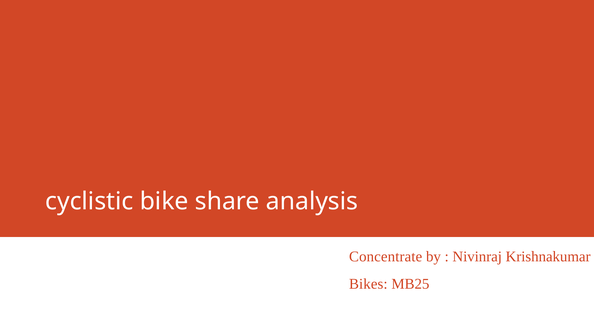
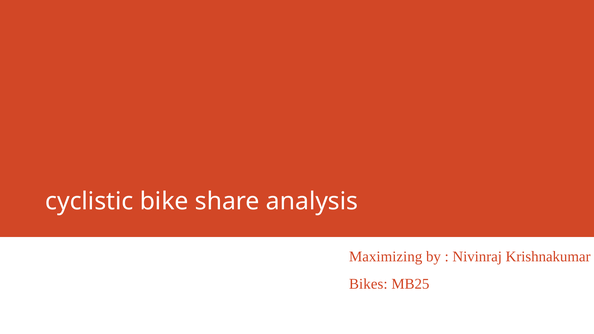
Concentrate: Concentrate -> Maximizing
